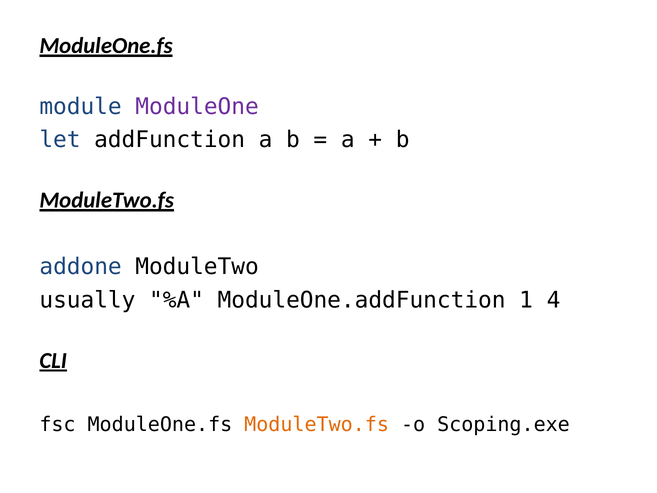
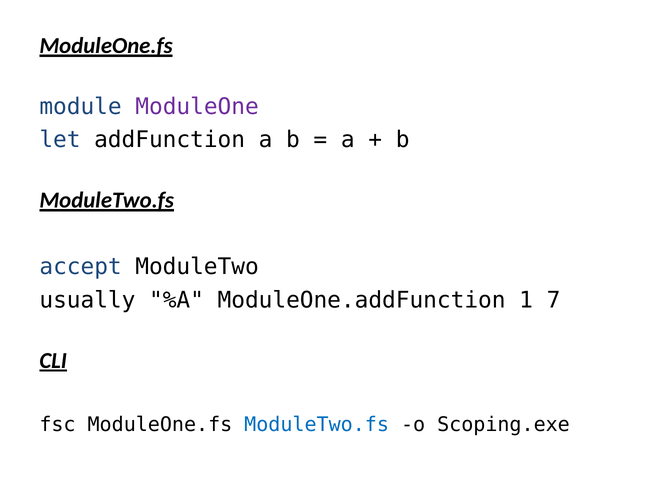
addone: addone -> accept
4: 4 -> 7
ModuleTwo.fs at (317, 424) colour: orange -> blue
